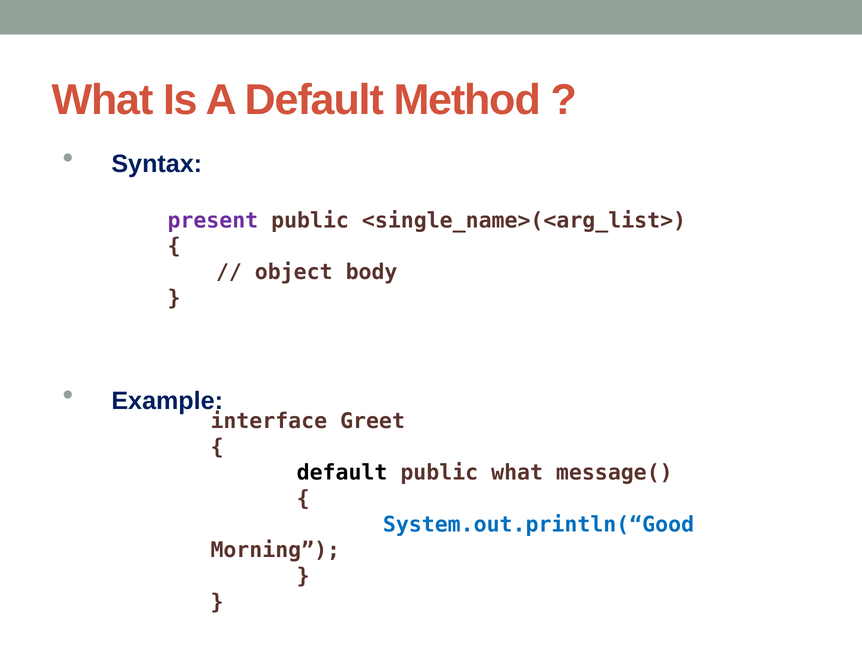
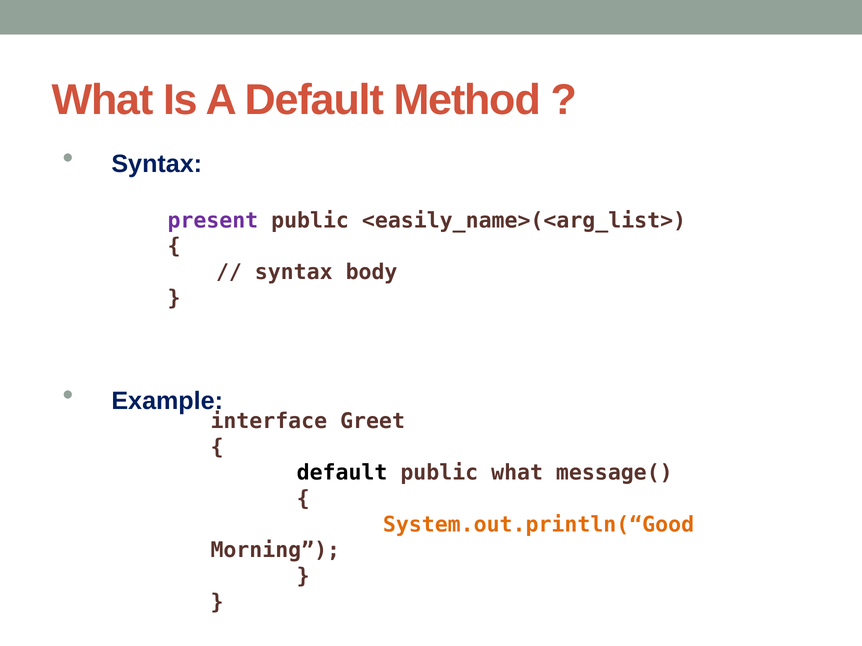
<single_name>(<arg_list>: <single_name>(<arg_list> -> <easily_name>(<arg_list>
object at (294, 272): object -> syntax
System.out.println(“Good colour: blue -> orange
